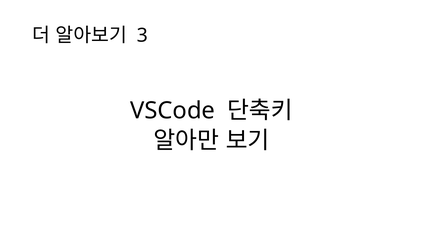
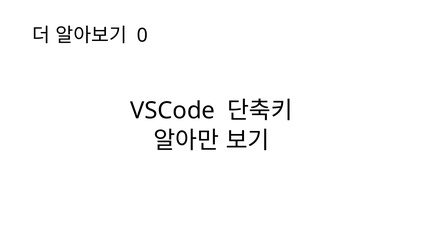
3: 3 -> 0
